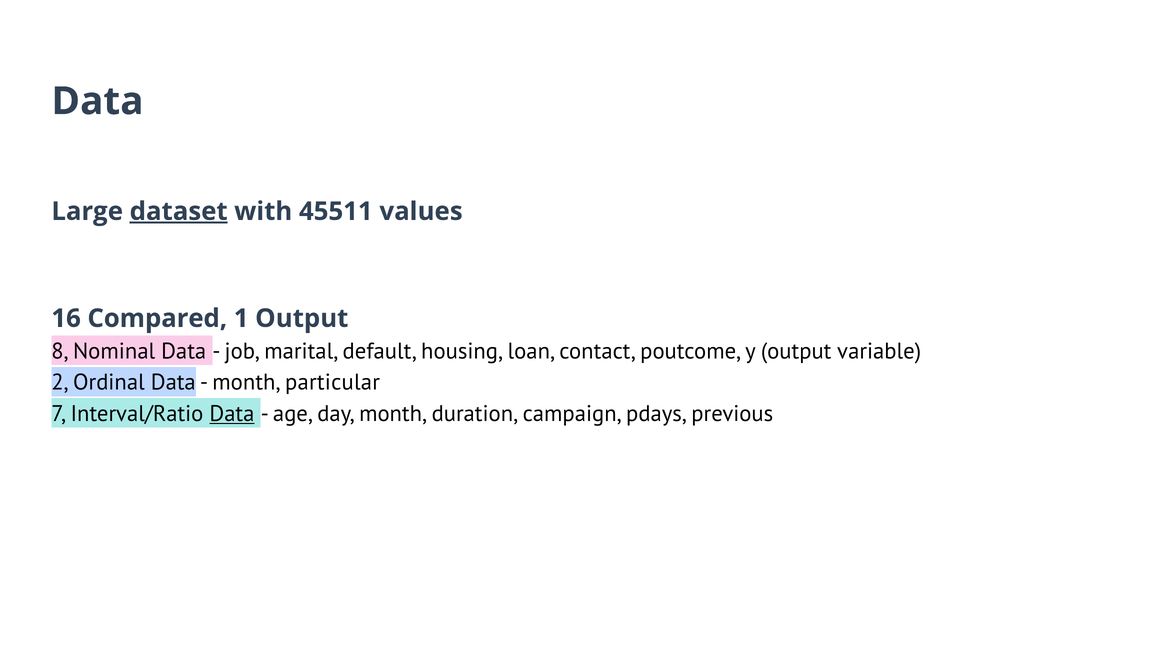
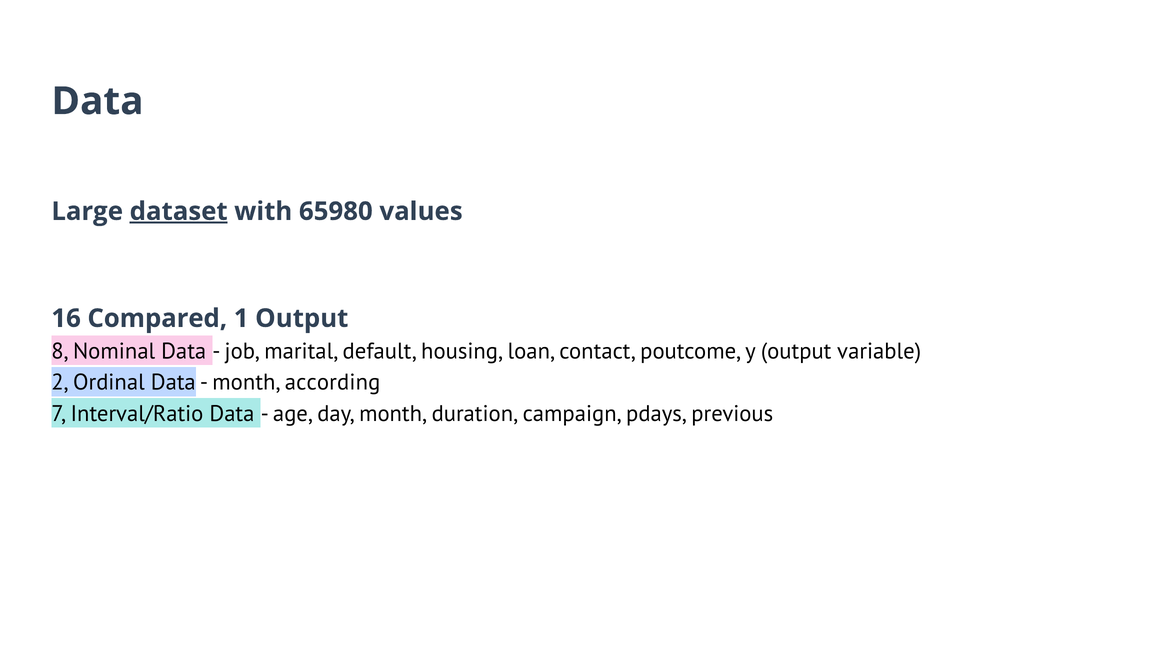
45511: 45511 -> 65980
particular: particular -> according
Data at (232, 414) underline: present -> none
